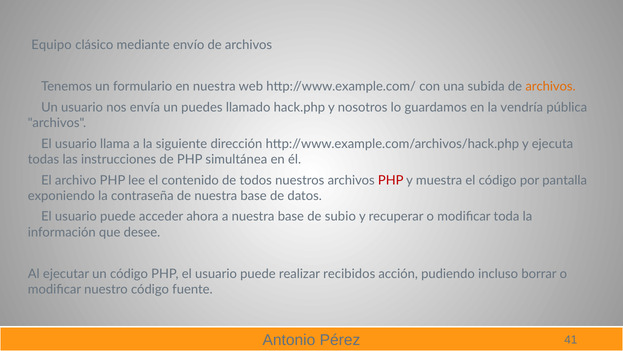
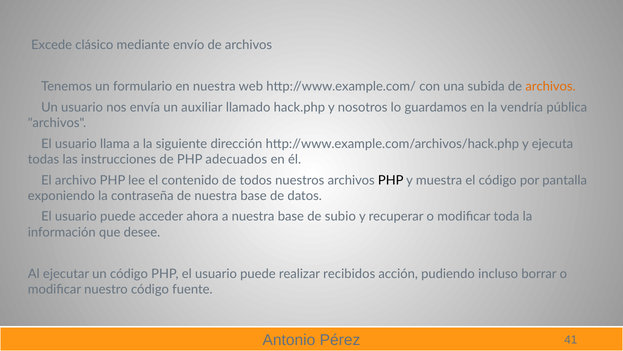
Equipo: Equipo -> Excede
puedes: puedes -> auxiliar
simultánea: simultánea -> adecuados
PHP at (391, 180) colour: red -> black
